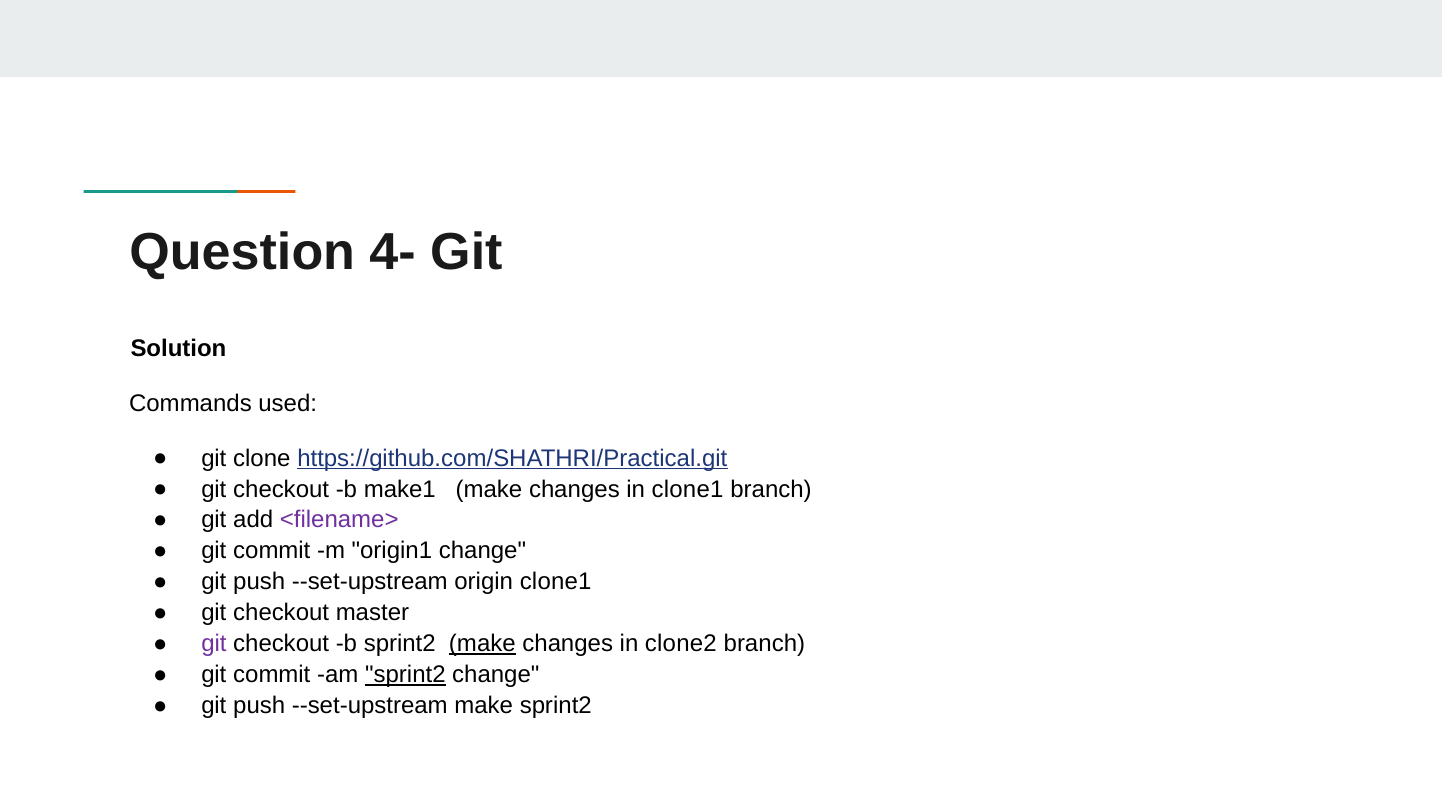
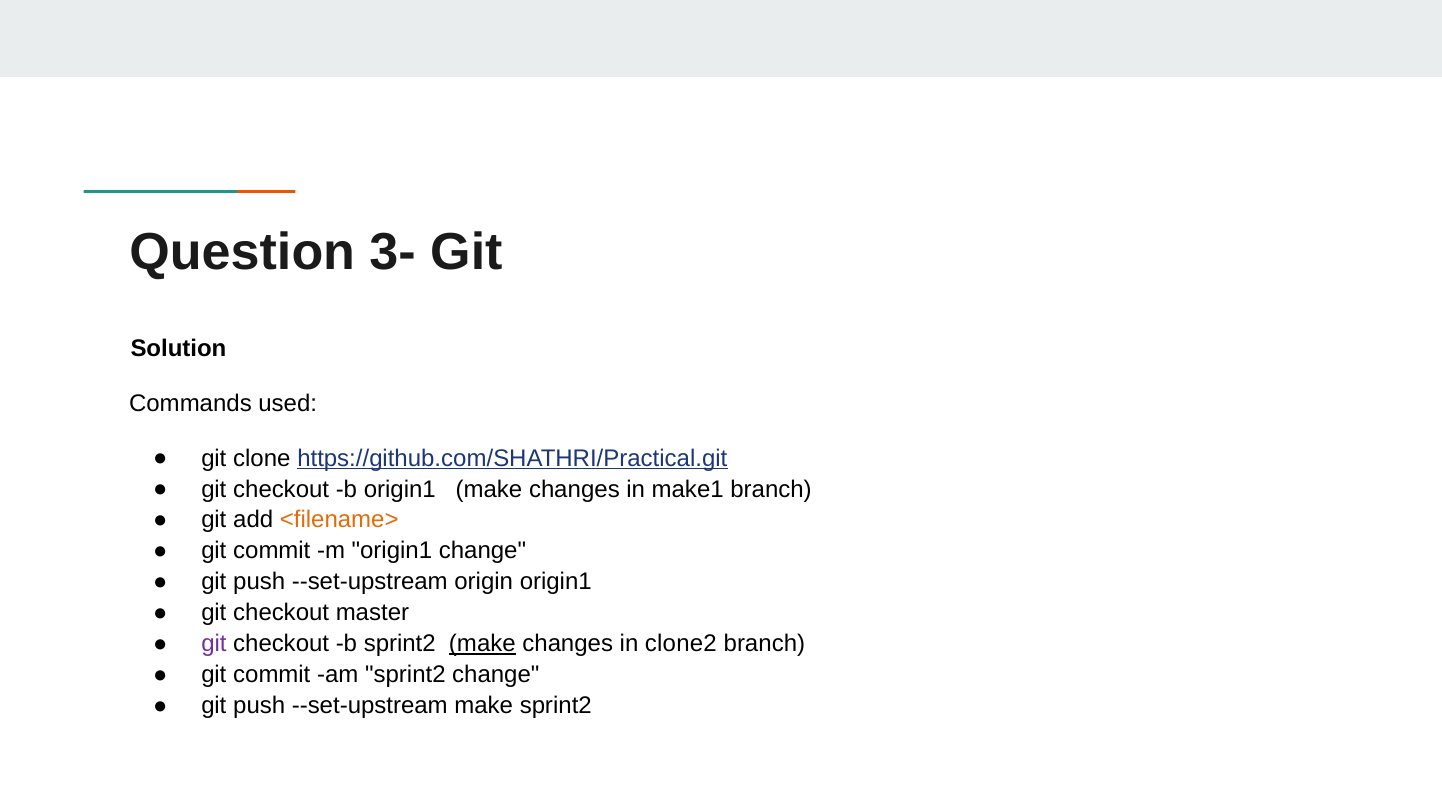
4-: 4- -> 3-
b make1: make1 -> origin1
in clone1: clone1 -> make1
<filename> colour: purple -> orange
origin clone1: clone1 -> origin1
sprint2 at (405, 675) underline: present -> none
